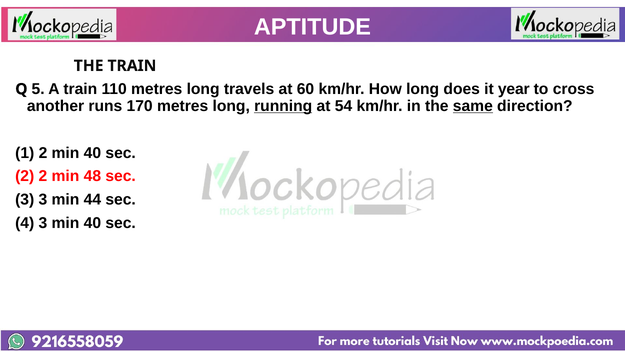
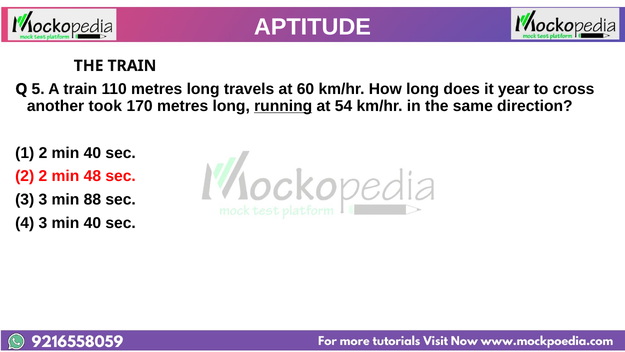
runs: runs -> took
same underline: present -> none
44: 44 -> 88
